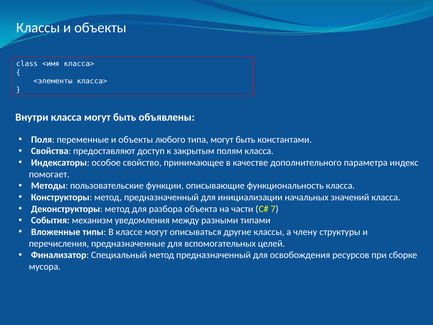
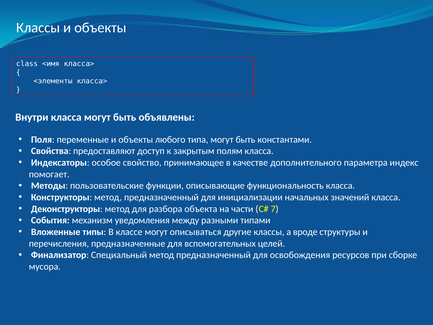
члену: члену -> вроде
